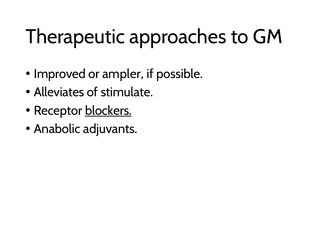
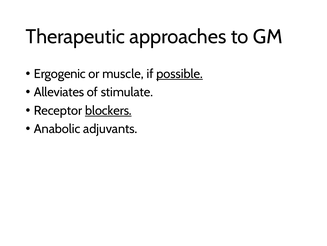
Improved: Improved -> Ergogenic
ampler: ampler -> muscle
possible underline: none -> present
